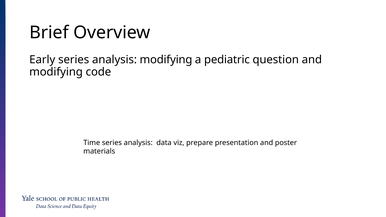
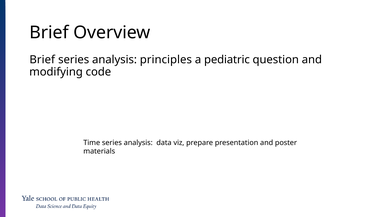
Early at (42, 60): Early -> Brief
analysis modifying: modifying -> principles
